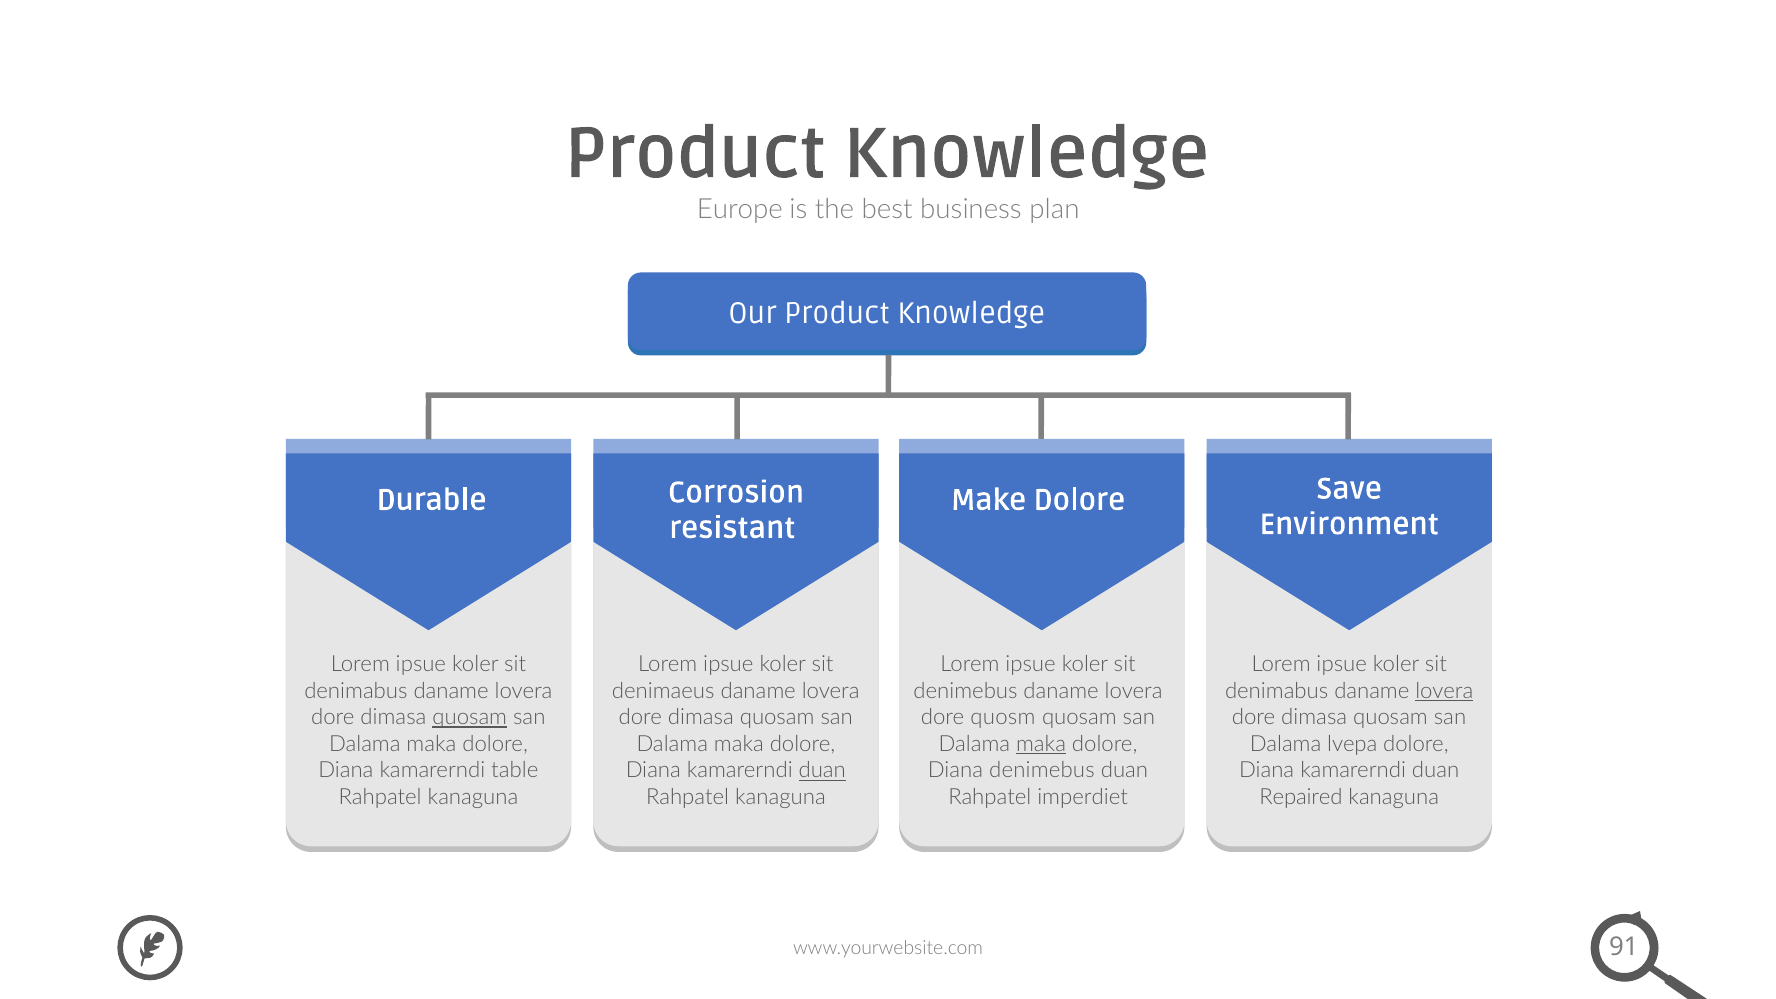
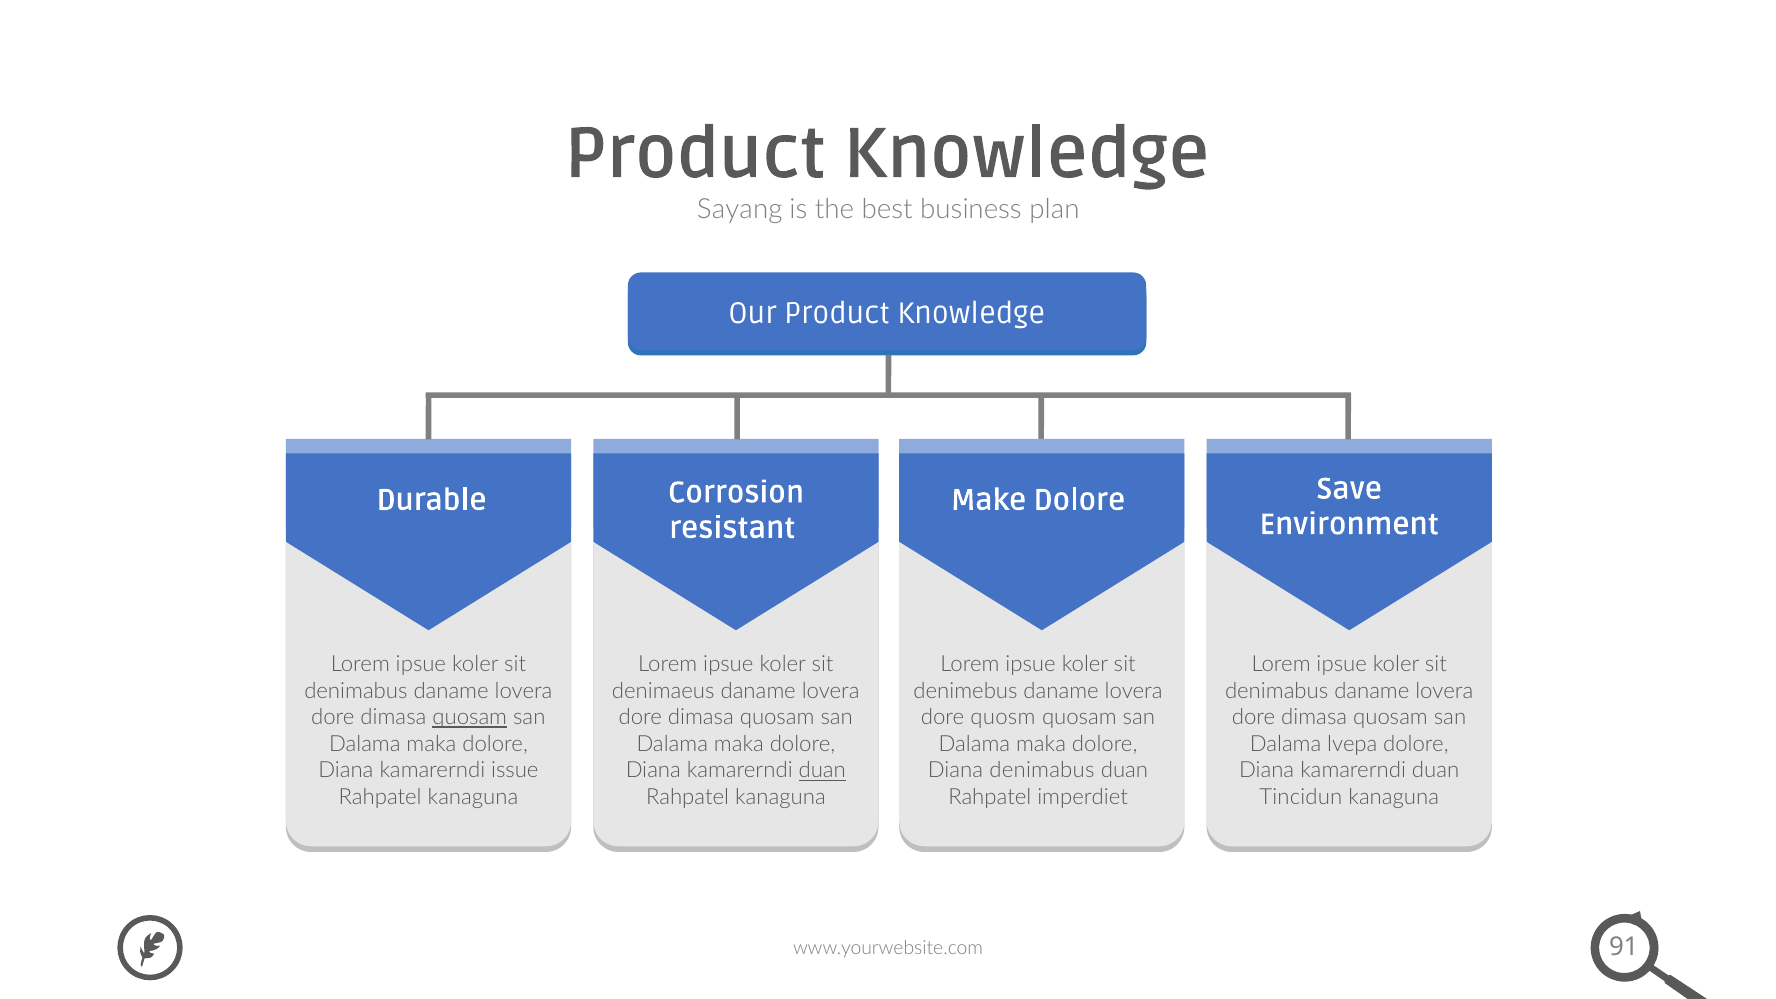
Europe: Europe -> Sayang
lovera at (1444, 691) underline: present -> none
maka at (1041, 744) underline: present -> none
table: table -> issue
Diana denimebus: denimebus -> denimabus
Repaired: Repaired -> Tincidun
